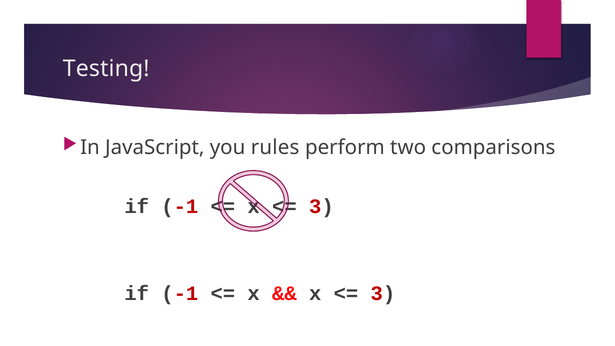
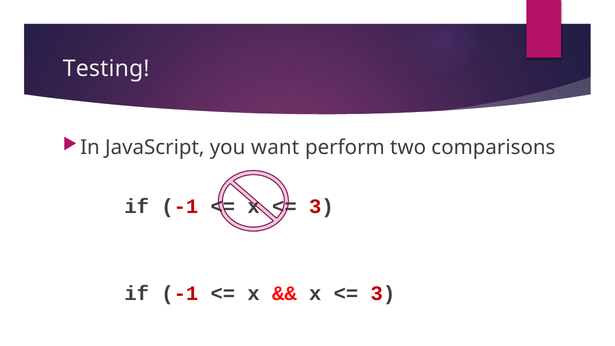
rules: rules -> want
